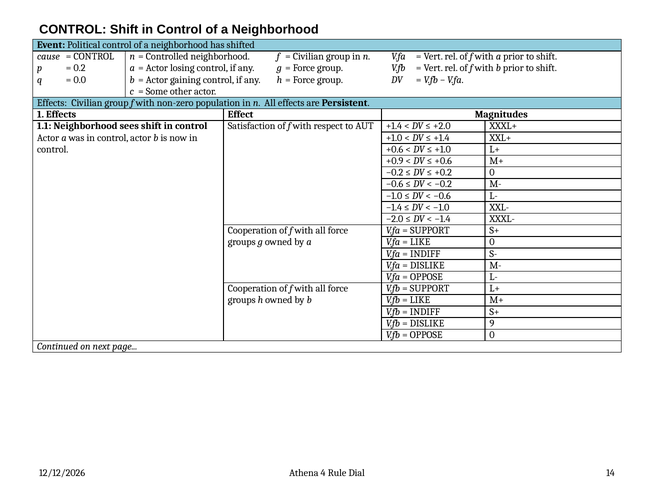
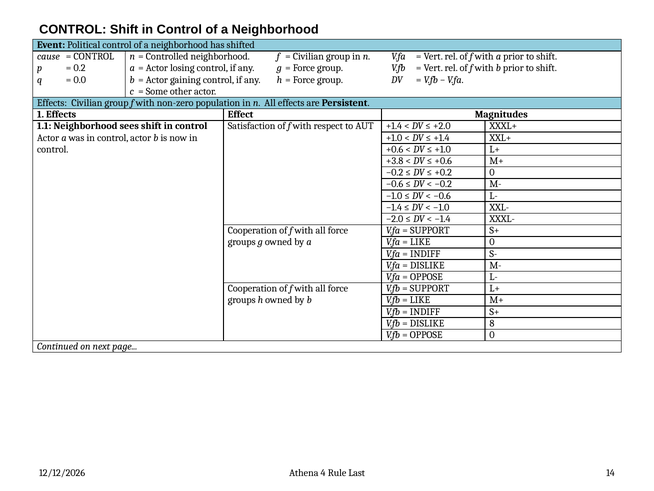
+0.9: +0.9 -> +3.8
9: 9 -> 8
Dial: Dial -> Last
